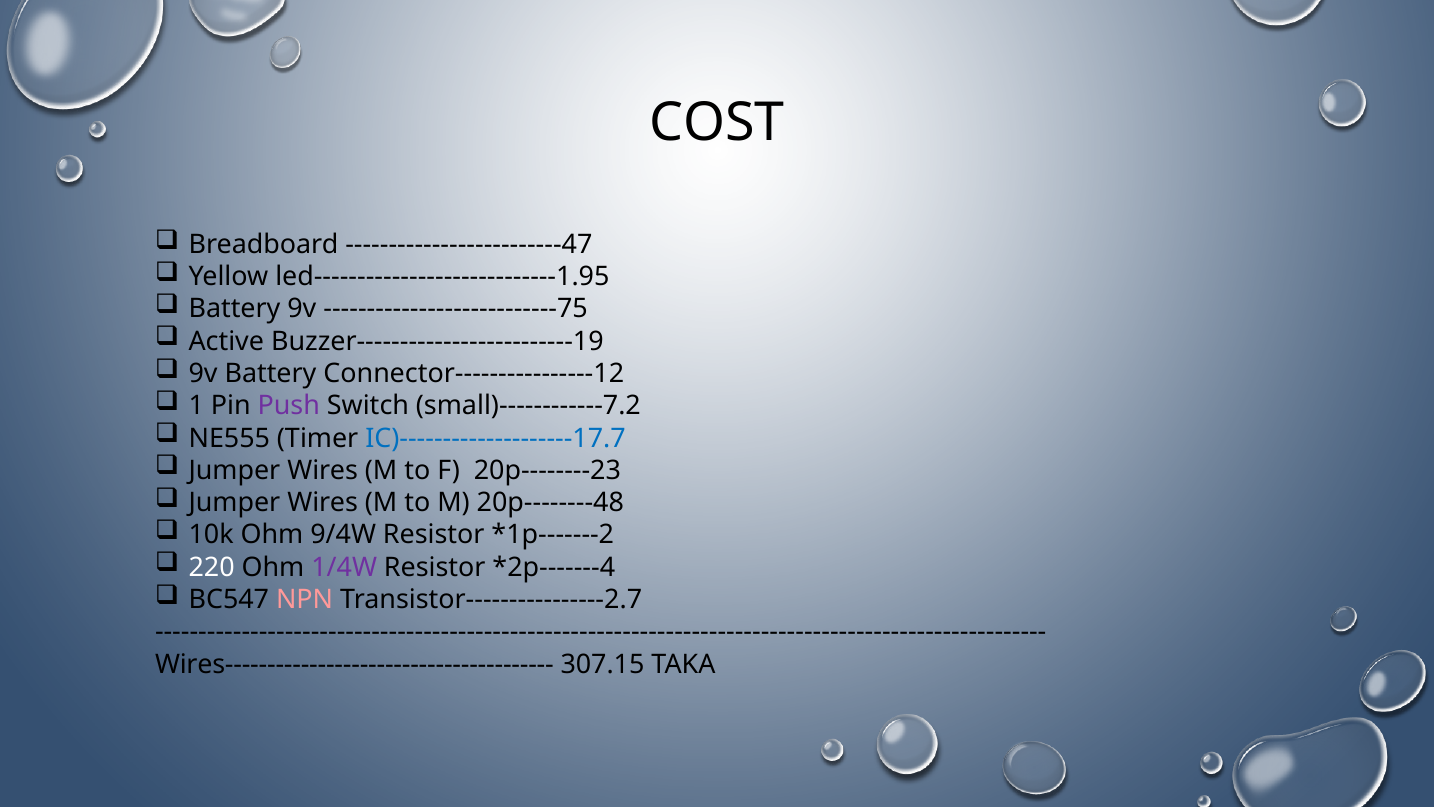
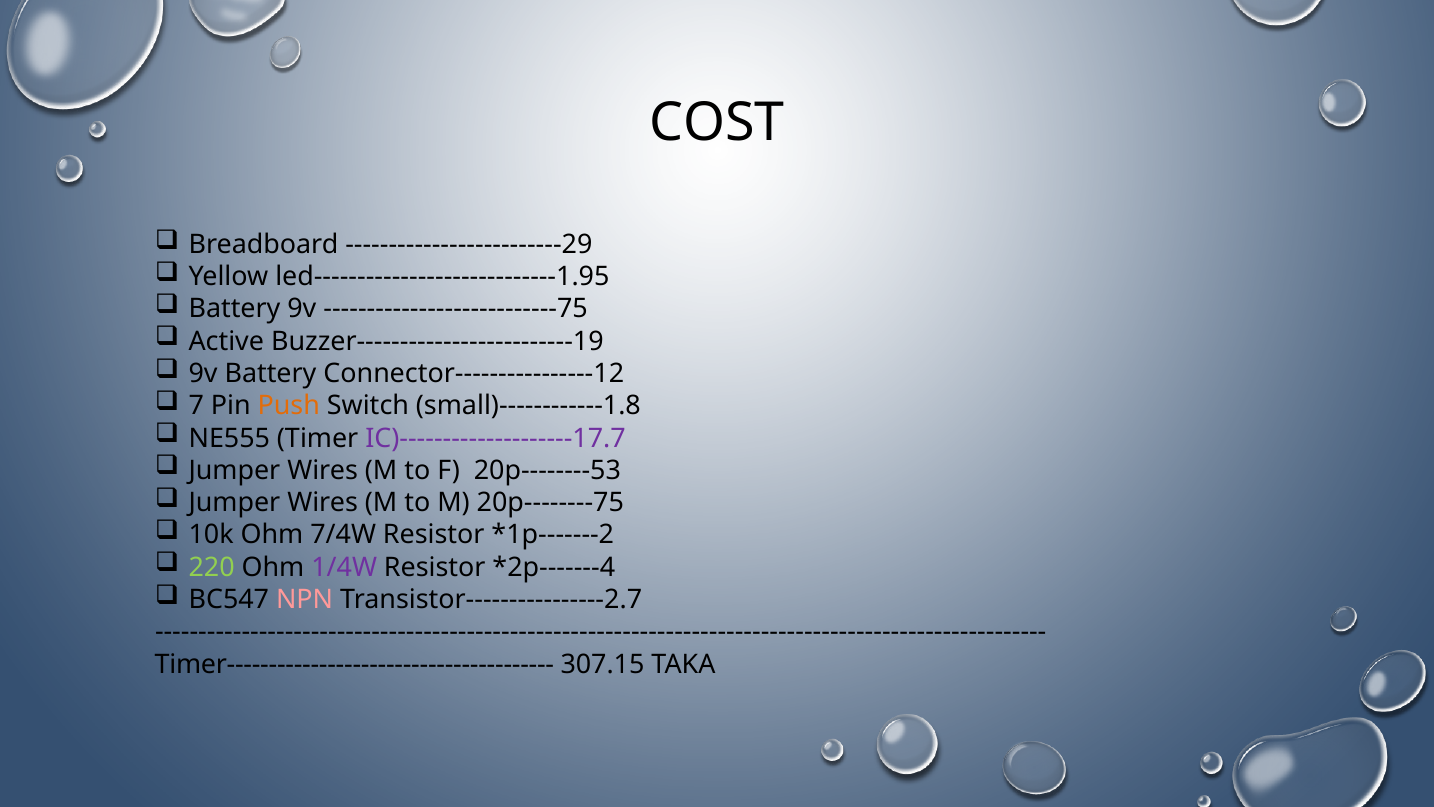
-------------------------47: -------------------------47 -> -------------------------29
1: 1 -> 7
Push colour: purple -> orange
small)------------7.2: small)------------7.2 -> small)------------1.8
IC)--------------------17.7 colour: blue -> purple
20p--------23: 20p--------23 -> 20p--------53
20p--------48: 20p--------48 -> 20p--------75
9/4W: 9/4W -> 7/4W
220 colour: white -> light green
Wires---------------------------------------: Wires--------------------------------------- -> Timer---------------------------------------
